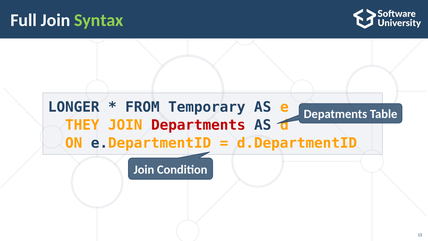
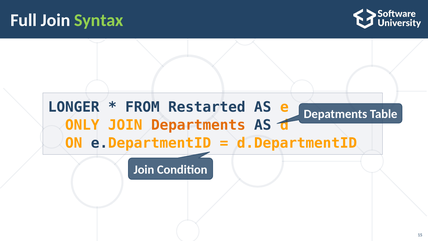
Temporary: Temporary -> Restarted
THEY: THEY -> ONLY
Departments colour: red -> orange
